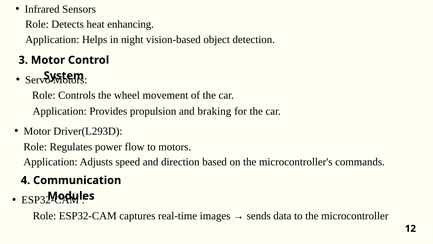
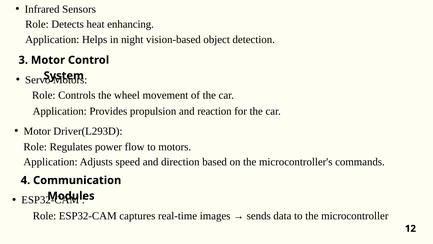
braking: braking -> reaction
